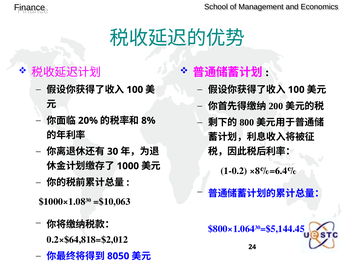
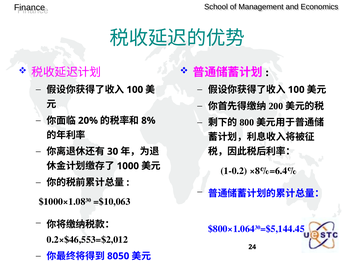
0.2×$64,818=$2,012: 0.2×$64,818=$2,012 -> 0.2×$46,553=$2,012
